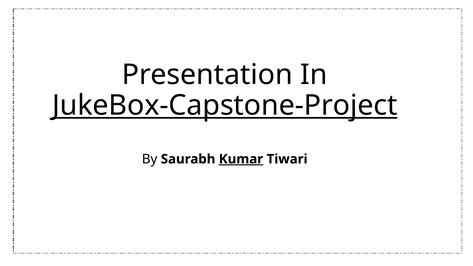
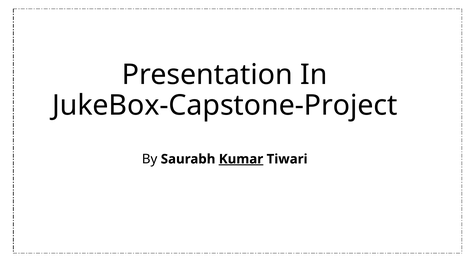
JukeBox-Capstone-Project underline: present -> none
